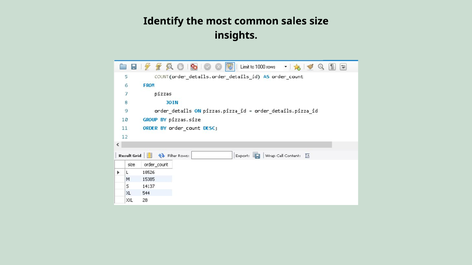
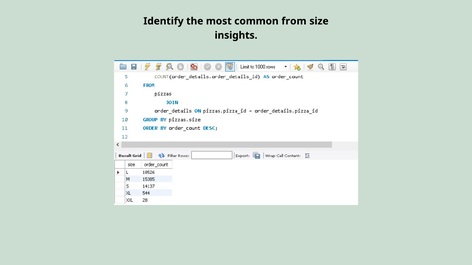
sales: sales -> from
